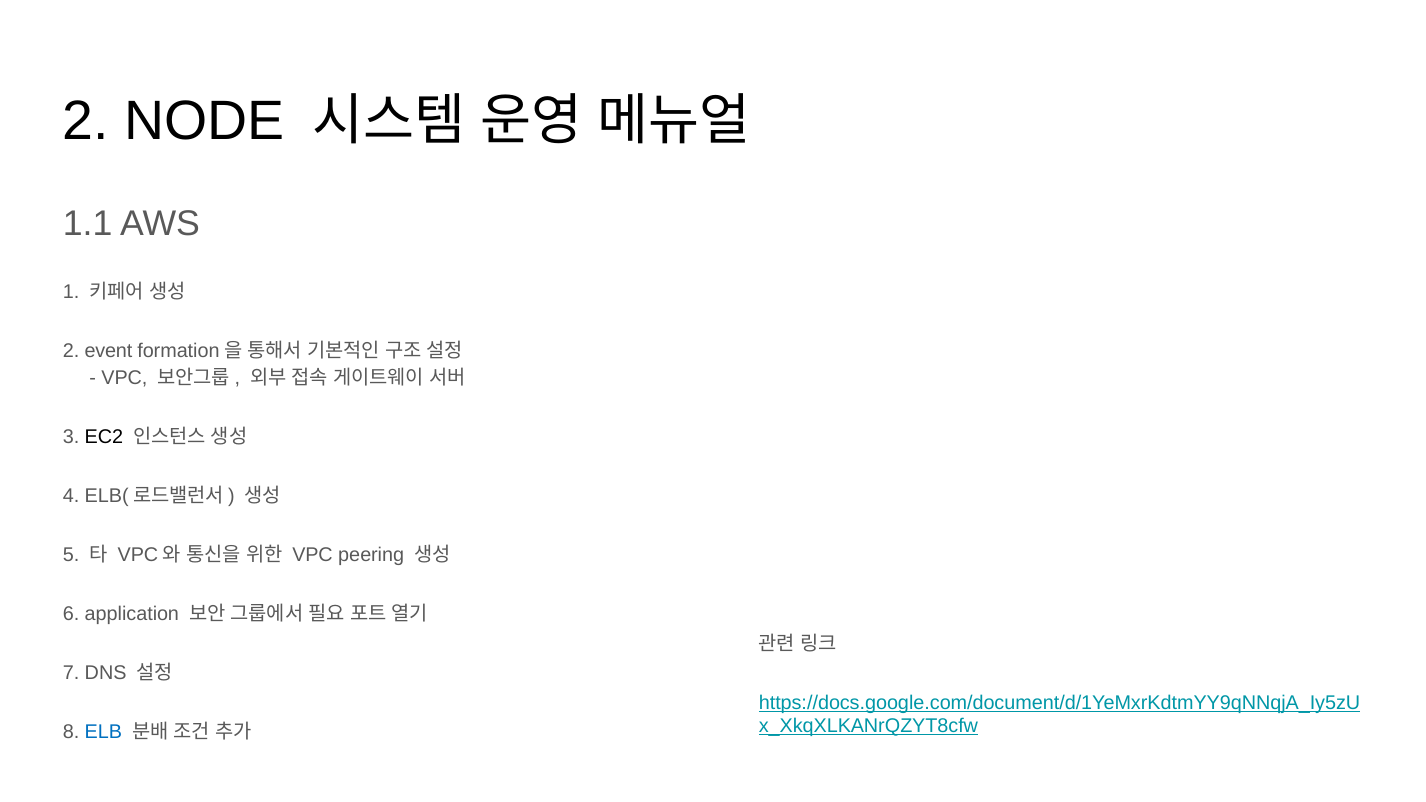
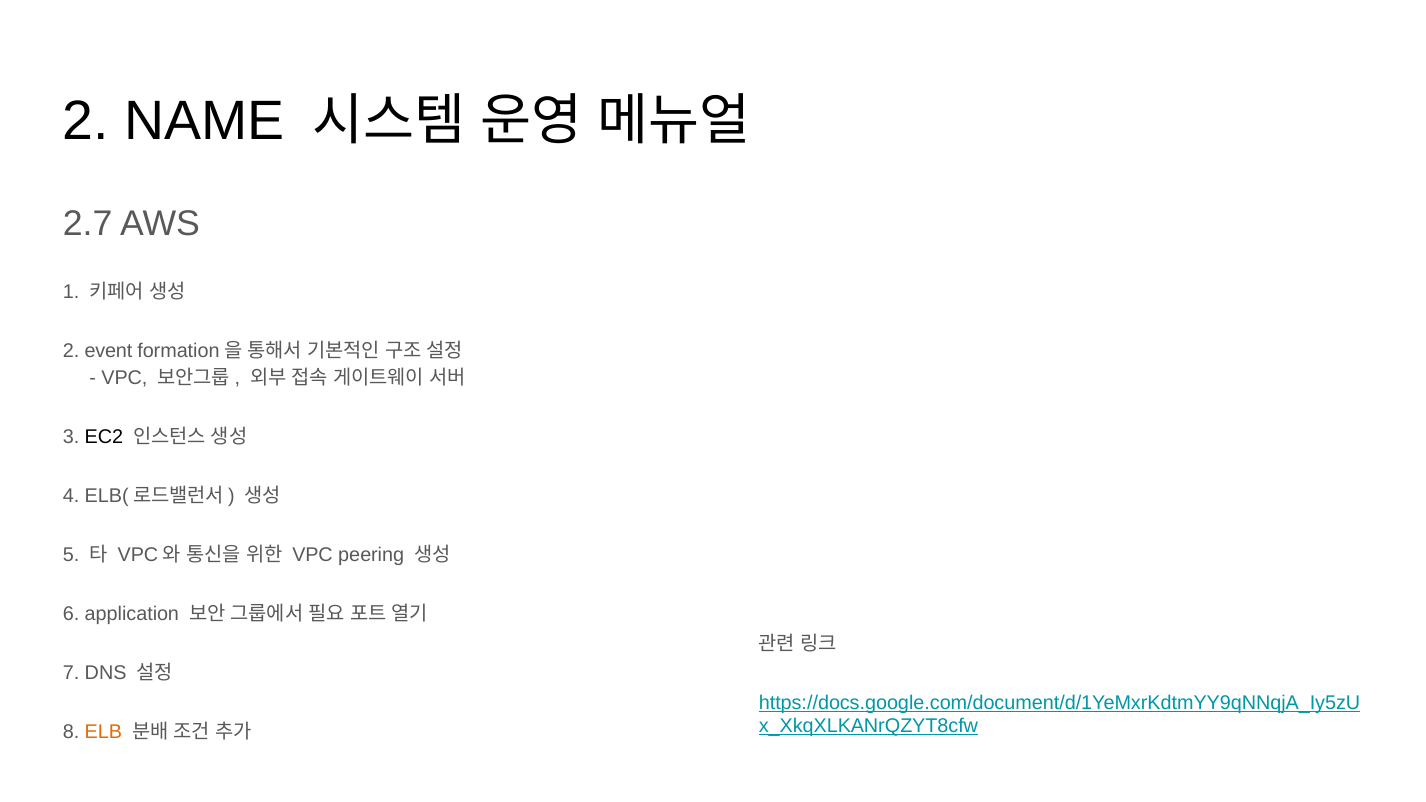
NODE: NODE -> NAME
1.1: 1.1 -> 2.7
ELB colour: blue -> orange
